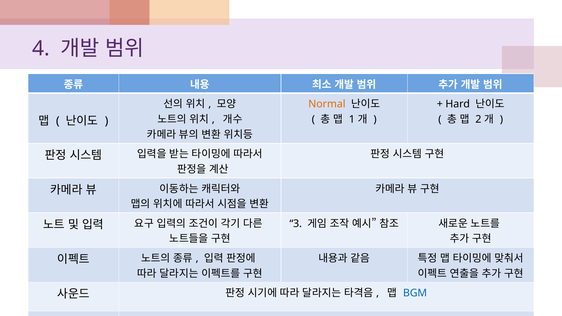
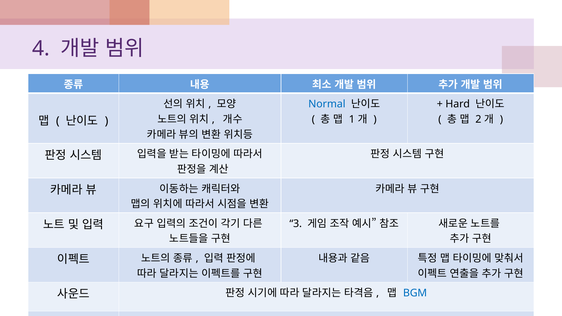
Normal colour: orange -> blue
